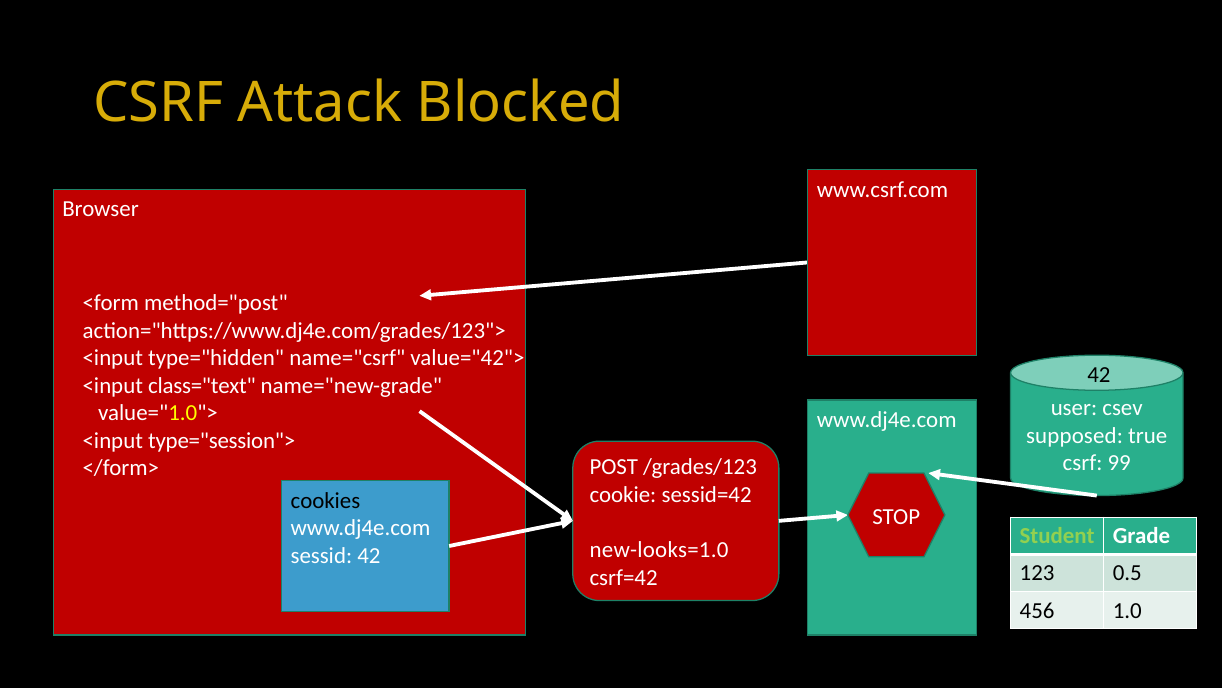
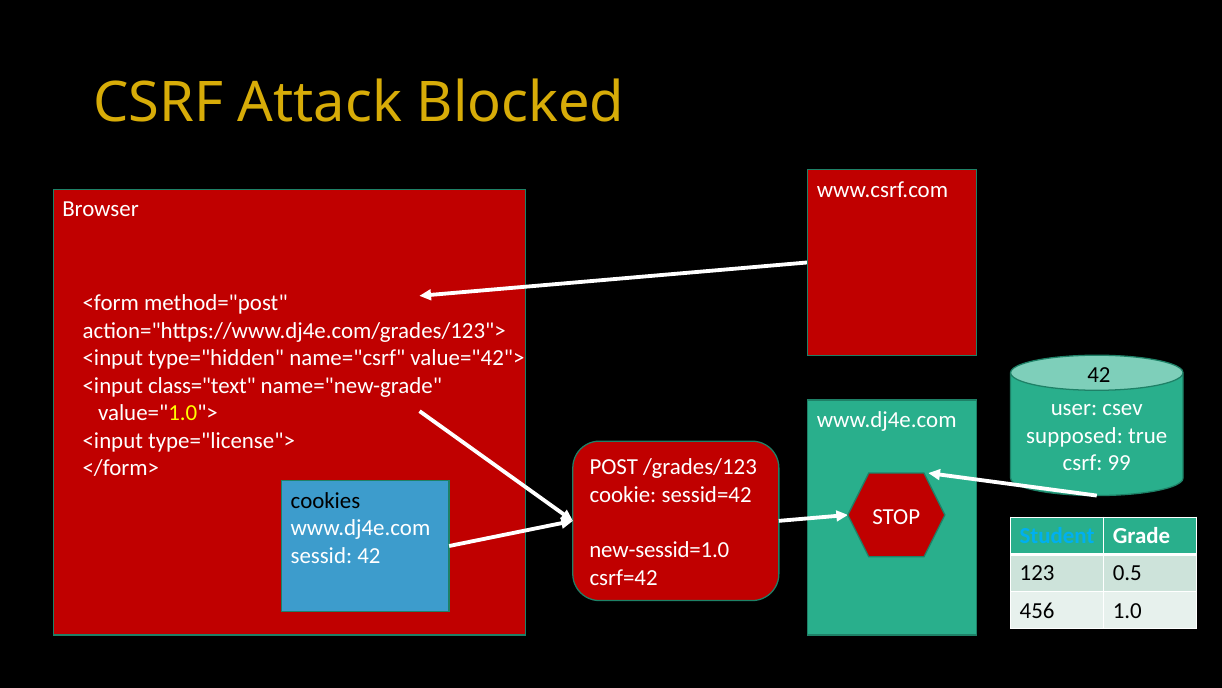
type="session">: type="session"> -> type="license">
Student colour: light green -> light blue
new-looks=1.0: new-looks=1.0 -> new-sessid=1.0
